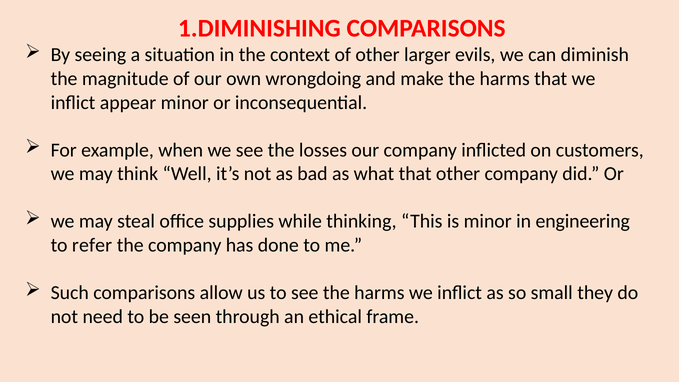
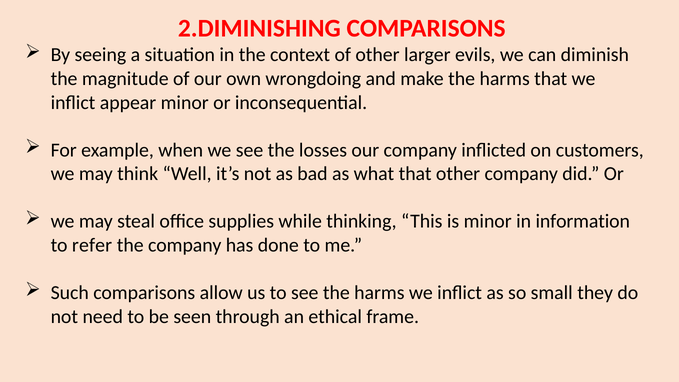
1.DIMINISHING: 1.DIMINISHING -> 2.DIMINISHING
engineering: engineering -> information
